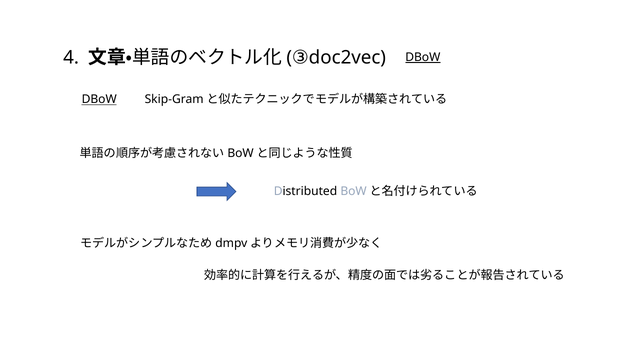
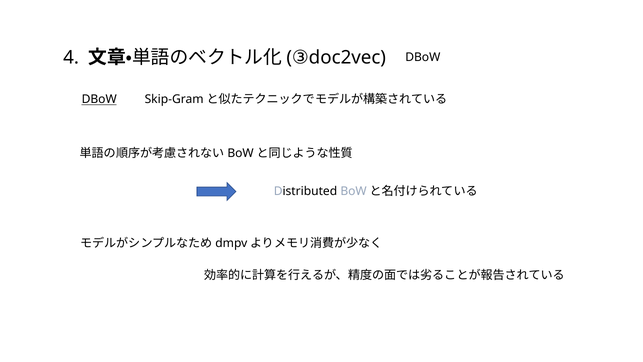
DBoW at (423, 57) underline: present -> none
